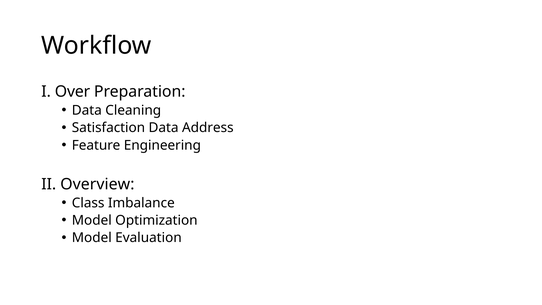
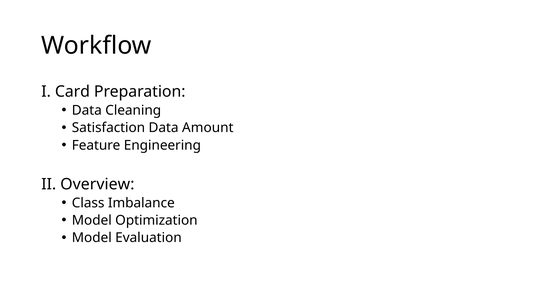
Over: Over -> Card
Address: Address -> Amount
